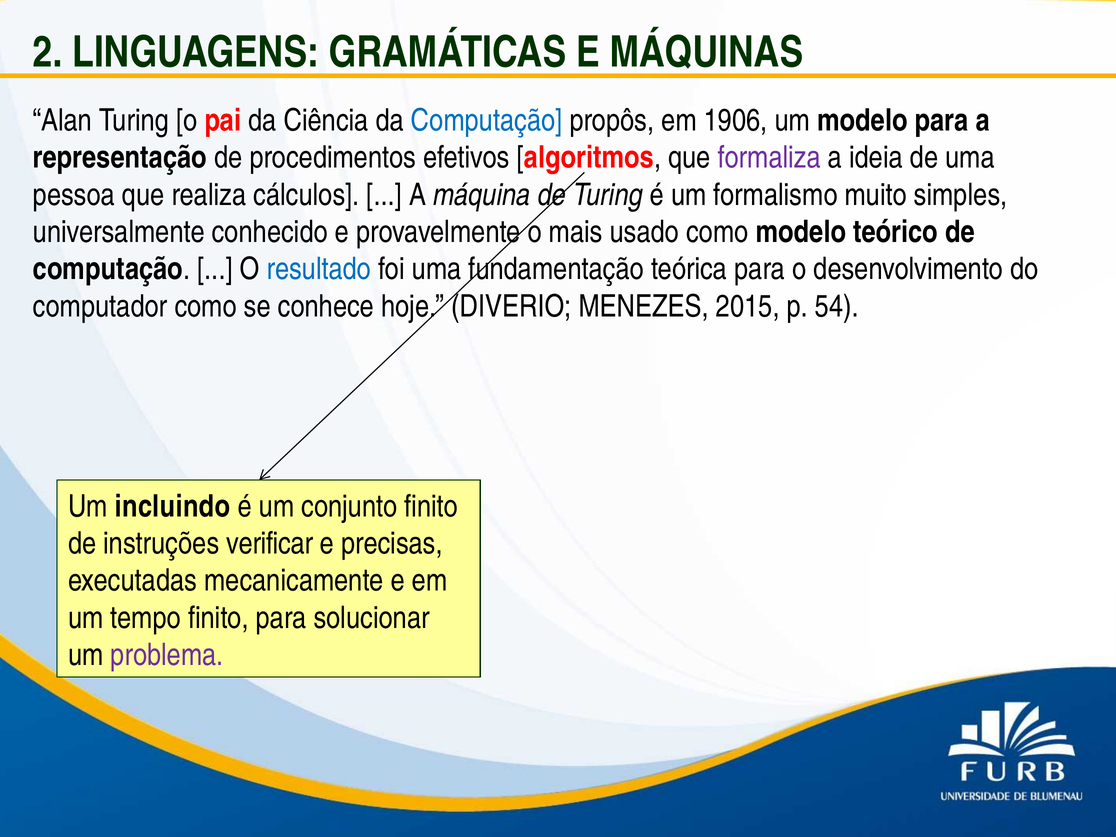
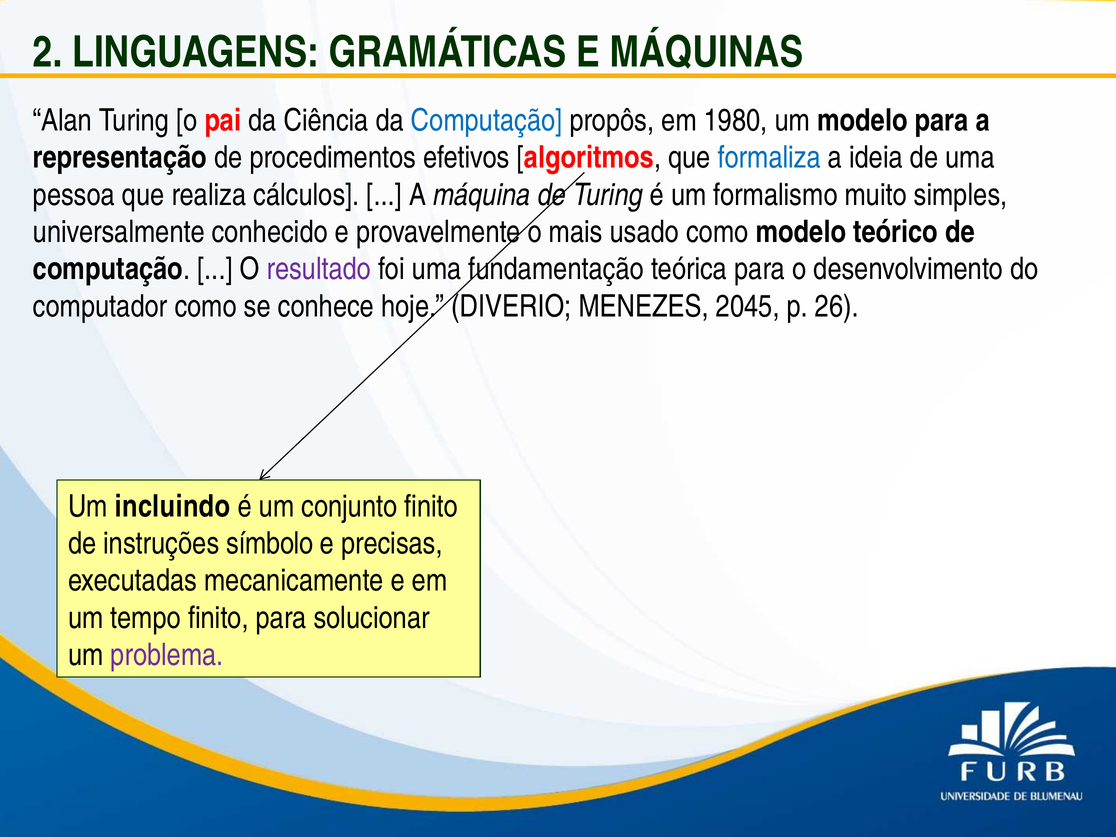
1906: 1906 -> 1980
formaliza colour: purple -> blue
resultado colour: blue -> purple
2015: 2015 -> 2045
54: 54 -> 26
verificar: verificar -> símbolo
